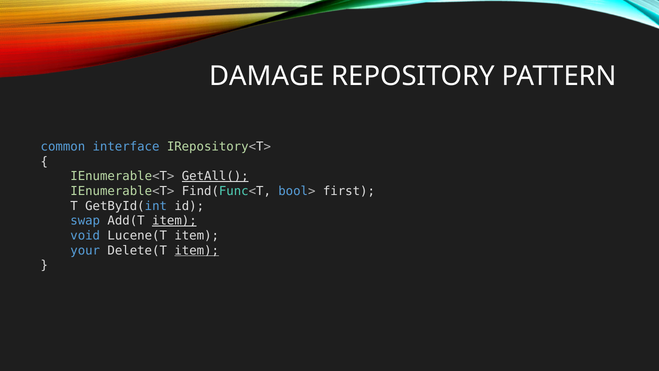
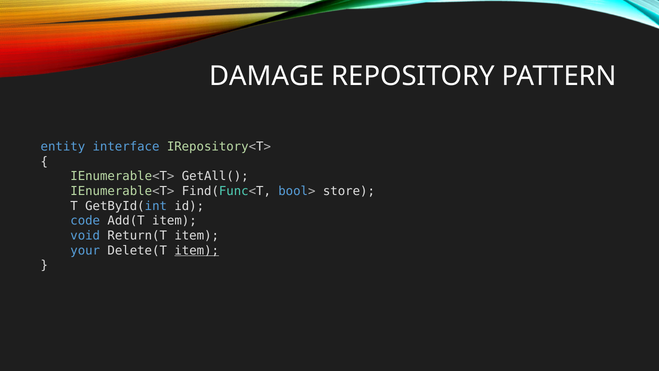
common: common -> entity
GetAll( underline: present -> none
first: first -> store
swap: swap -> code
item at (174, 221) underline: present -> none
Lucene(T: Lucene(T -> Return(T
